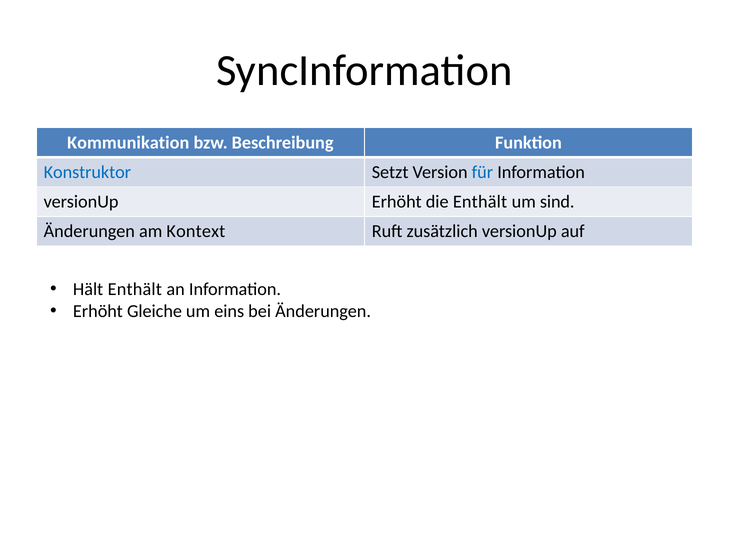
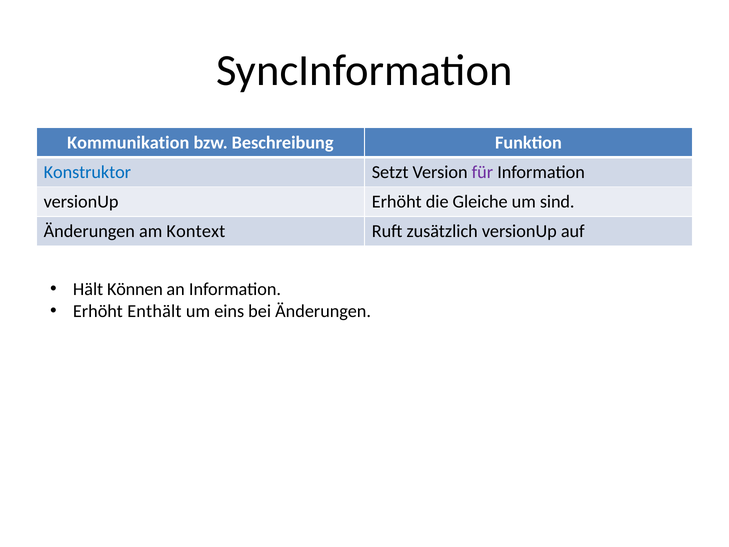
für colour: blue -> purple
die Enthält: Enthält -> Gleiche
Hält Enthält: Enthält -> Können
Gleiche: Gleiche -> Enthält
